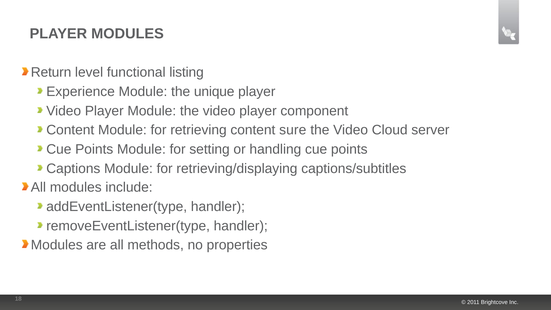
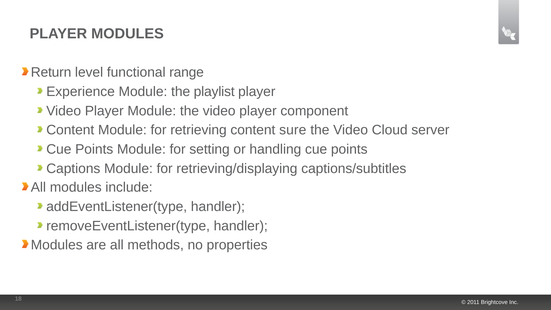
listing: listing -> range
unique: unique -> playlist
